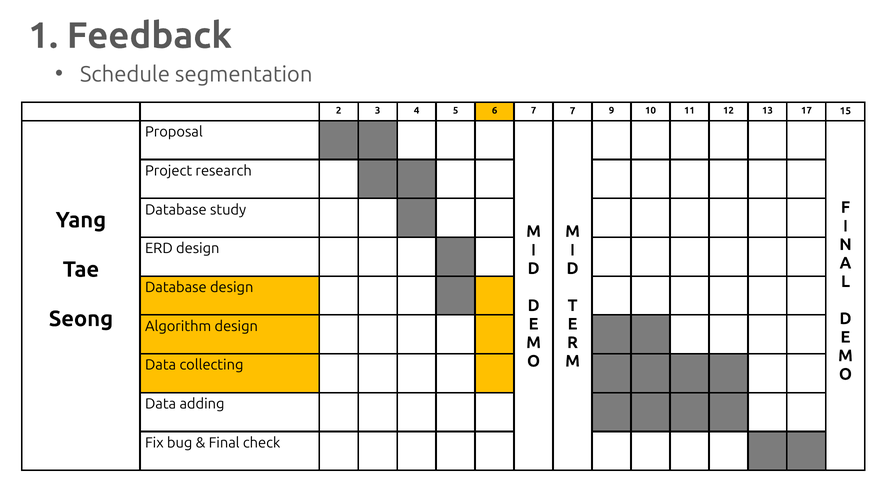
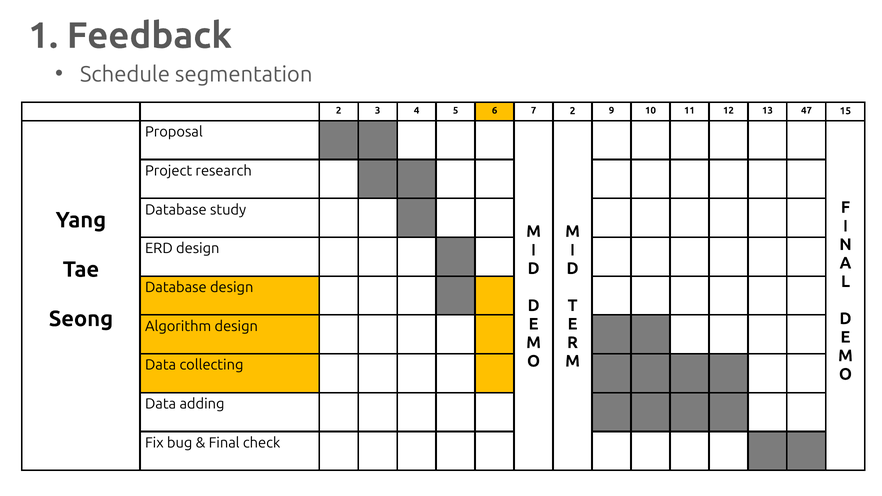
7 7: 7 -> 2
17: 17 -> 47
